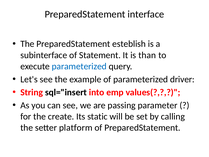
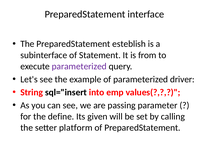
than: than -> from
parameterized at (79, 66) colour: blue -> purple
create: create -> define
static: static -> given
